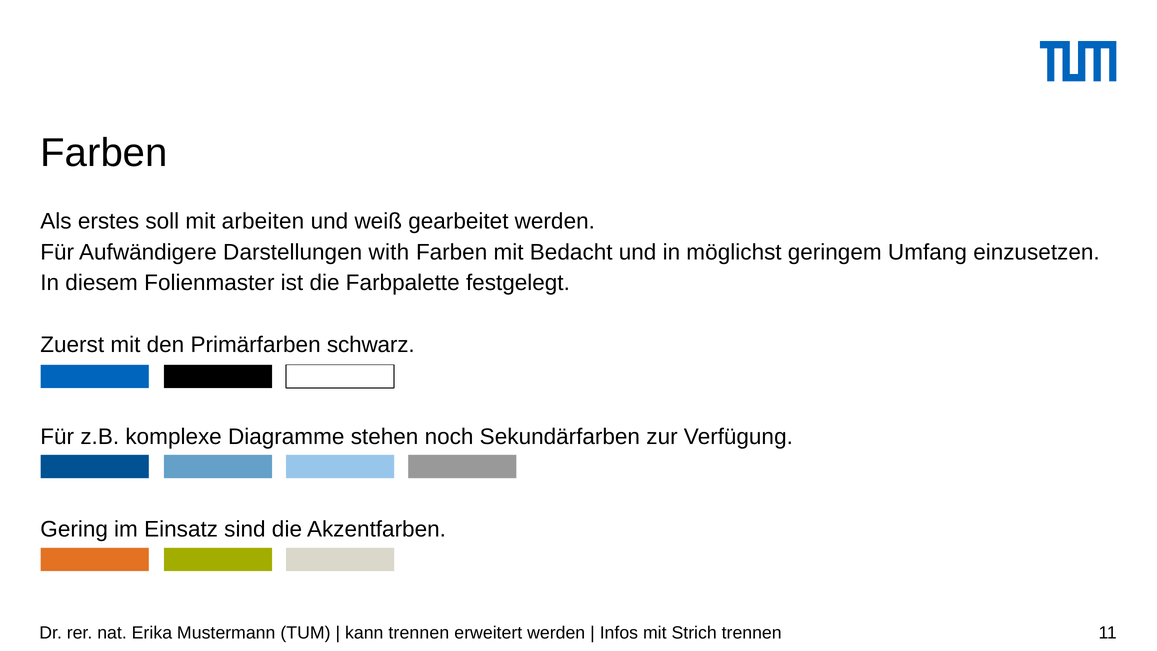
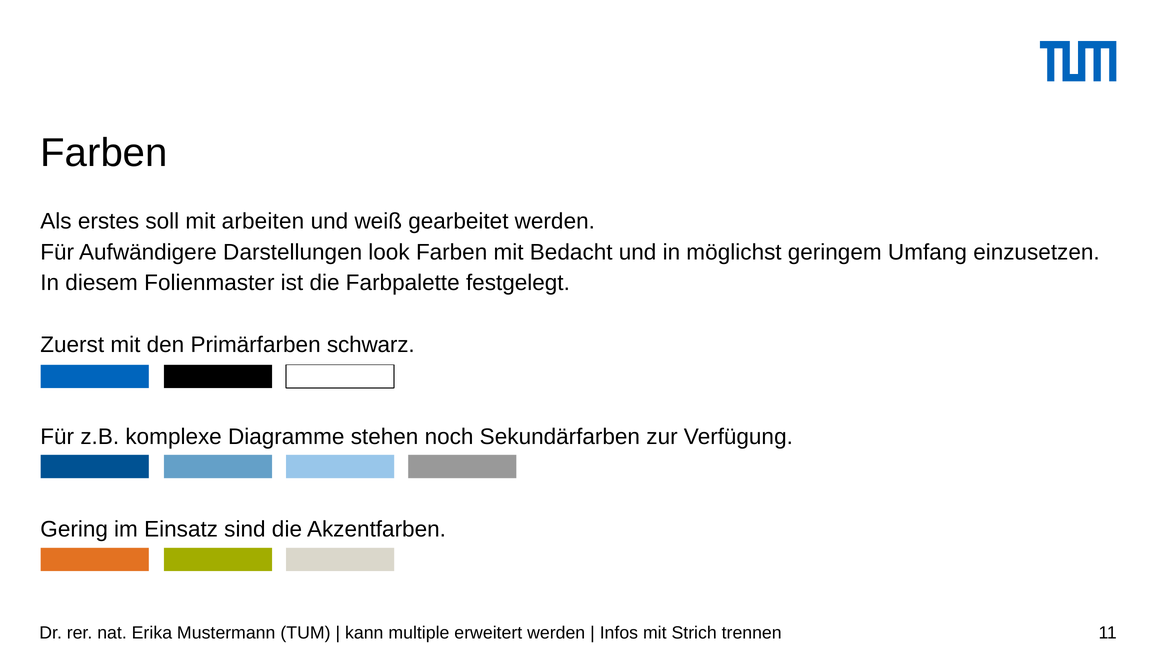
with: with -> look
kann trennen: trennen -> multiple
